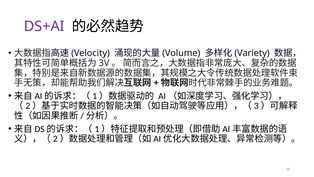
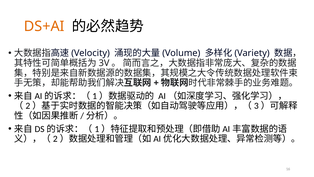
DS+AI colour: purple -> orange
